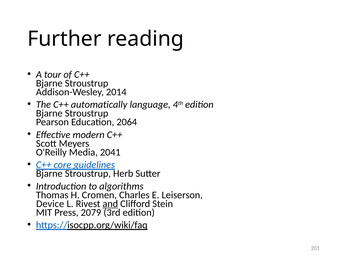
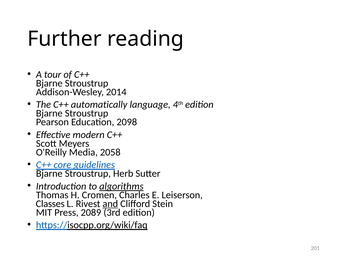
2064: 2064 -> 2098
2041: 2041 -> 2058
algorithms underline: none -> present
Device: Device -> Classes
2079: 2079 -> 2089
